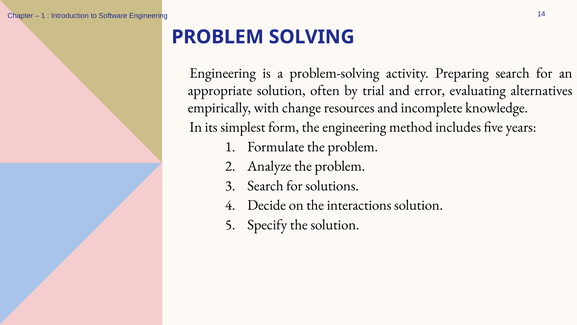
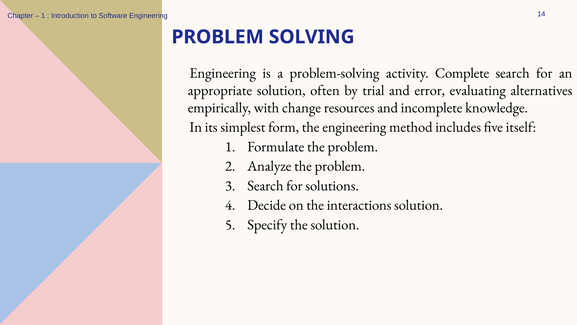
Preparing: Preparing -> Complete
years: years -> itself
